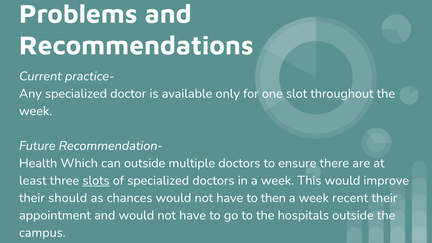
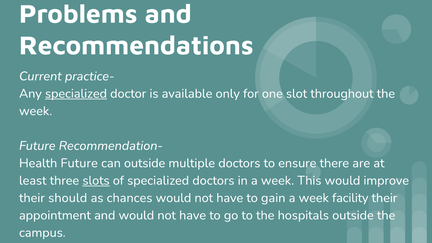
specialized at (76, 94) underline: none -> present
Health Which: Which -> Future
then: then -> gain
recent: recent -> facility
